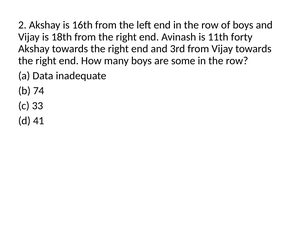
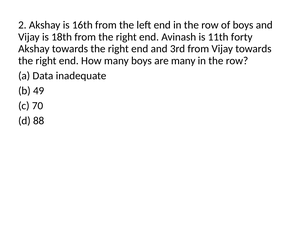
are some: some -> many
74: 74 -> 49
33: 33 -> 70
41: 41 -> 88
